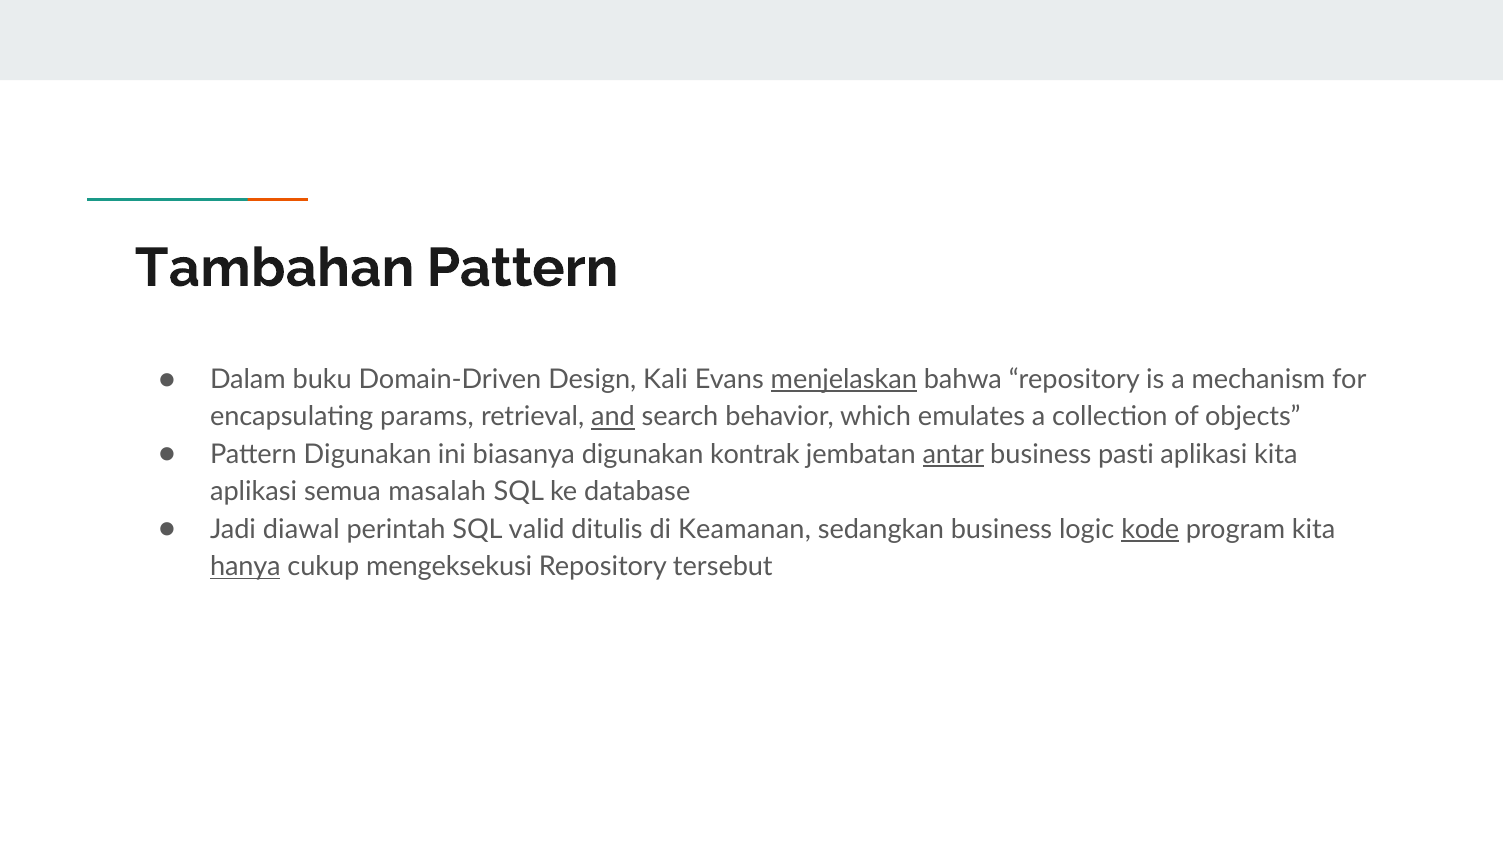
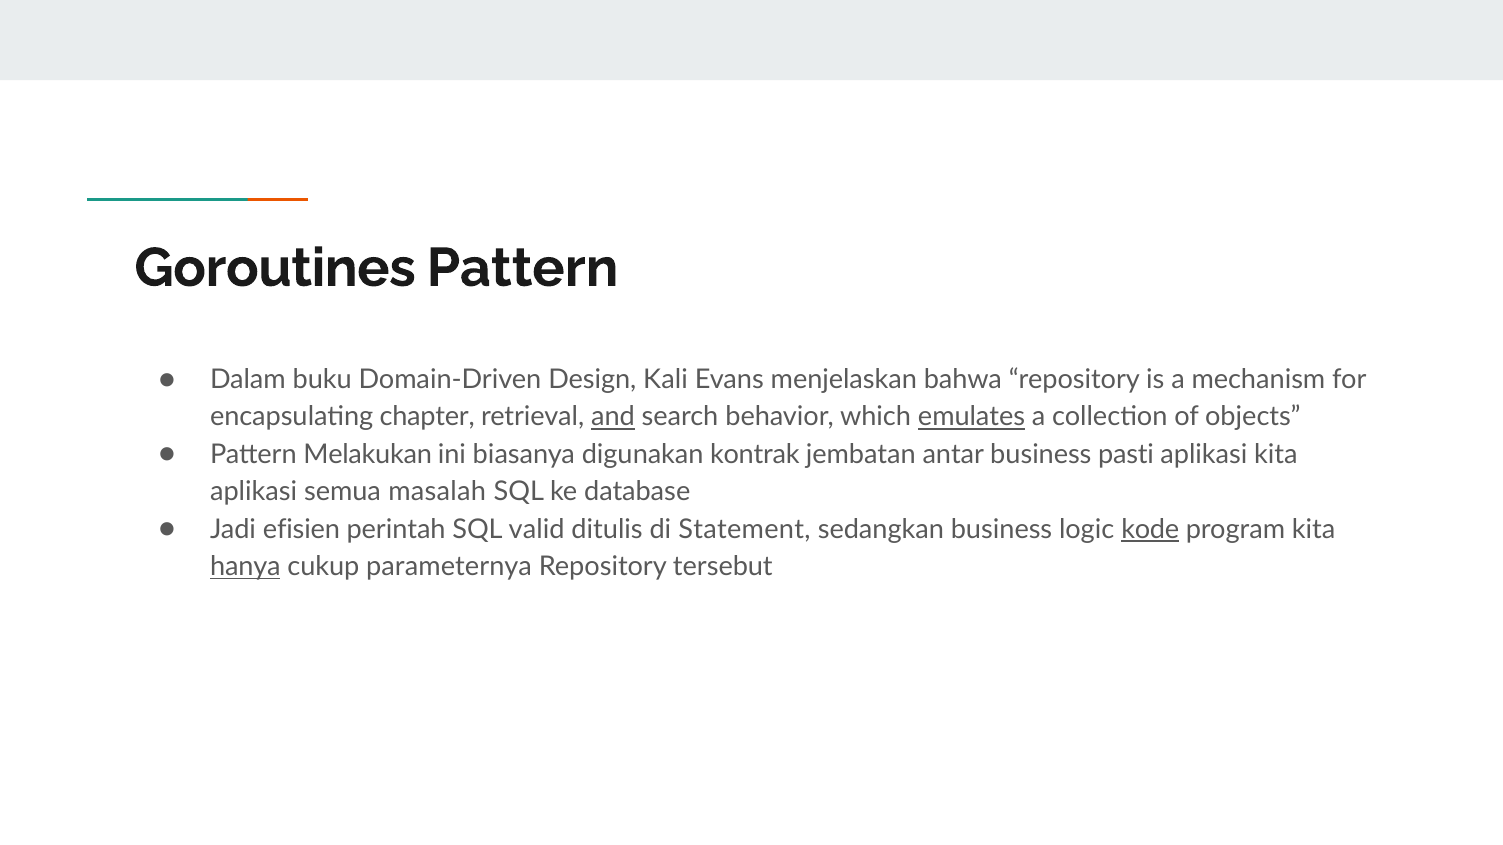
Tambahan: Tambahan -> Goroutines
menjelaskan underline: present -> none
params: params -> chapter
emulates underline: none -> present
Pattern Digunakan: Digunakan -> Melakukan
antar underline: present -> none
diawal: diawal -> efisien
Keamanan: Keamanan -> Statement
mengeksekusi: mengeksekusi -> parameternya
